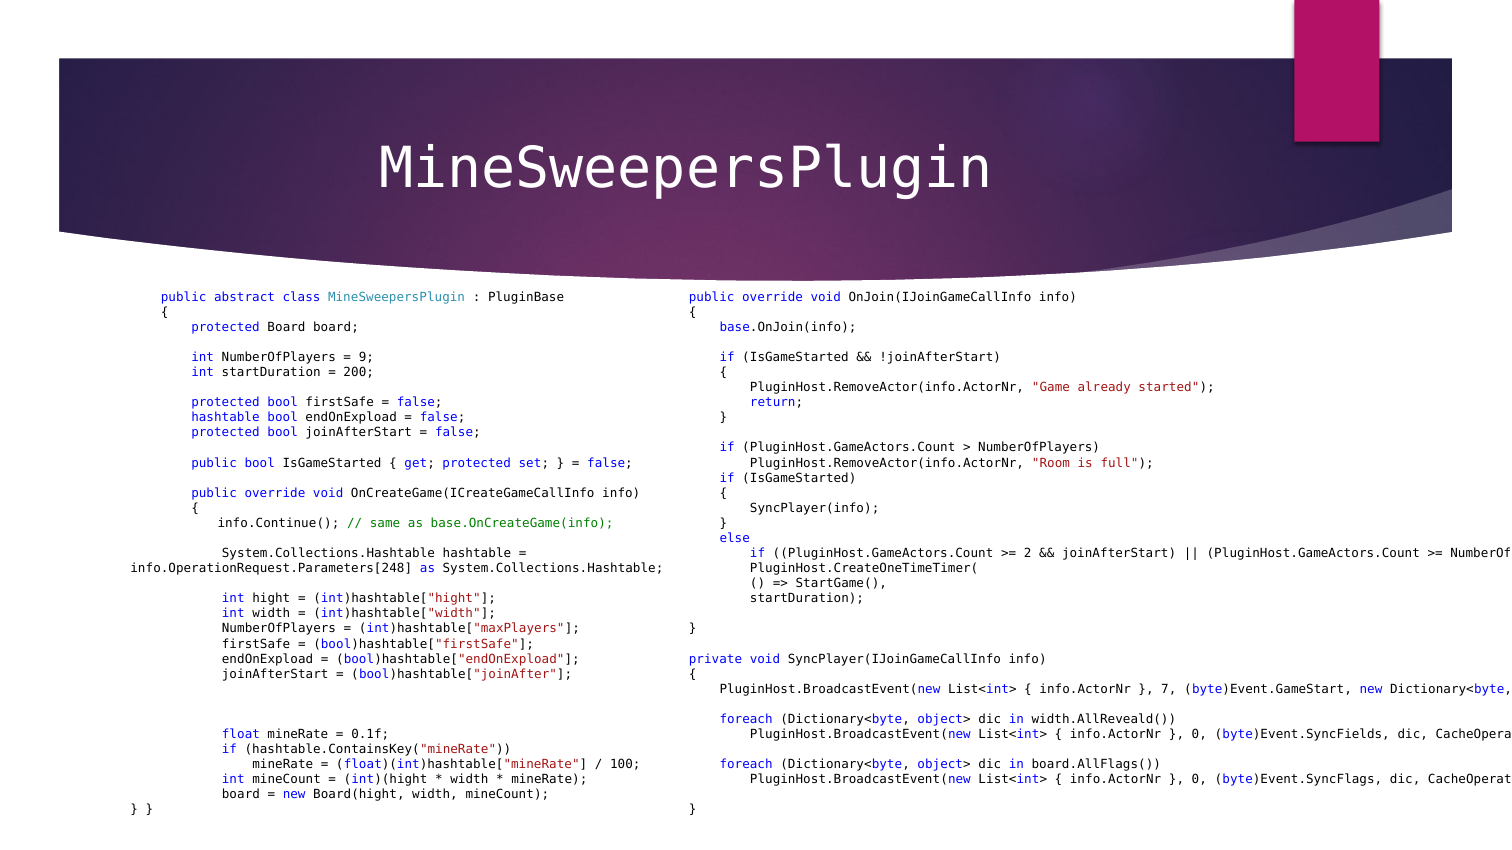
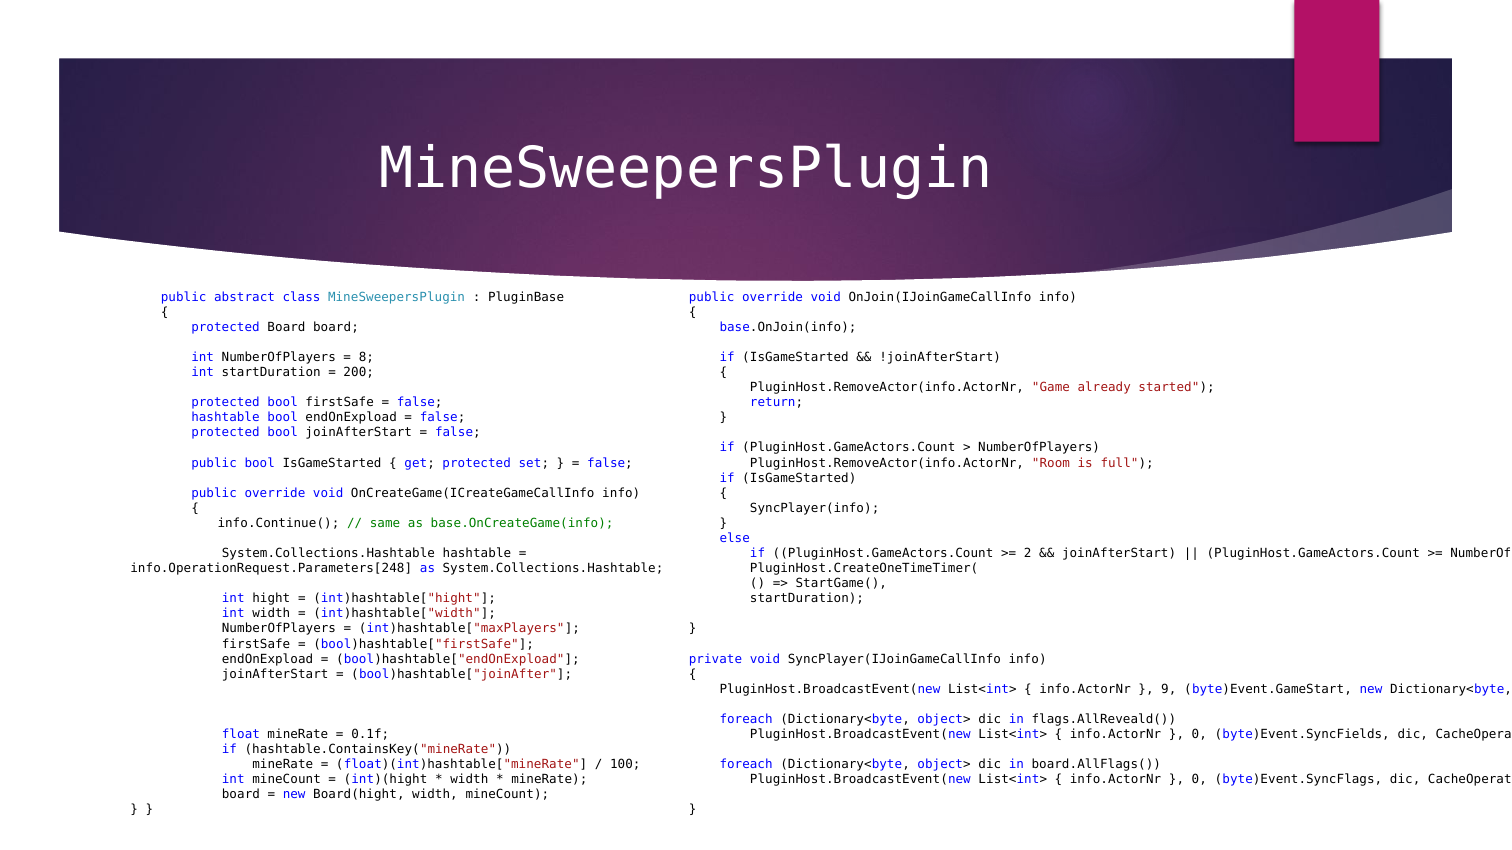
9: 9 -> 8
7: 7 -> 9
width.AllReveald(: width.AllReveald( -> flags.AllReveald(
